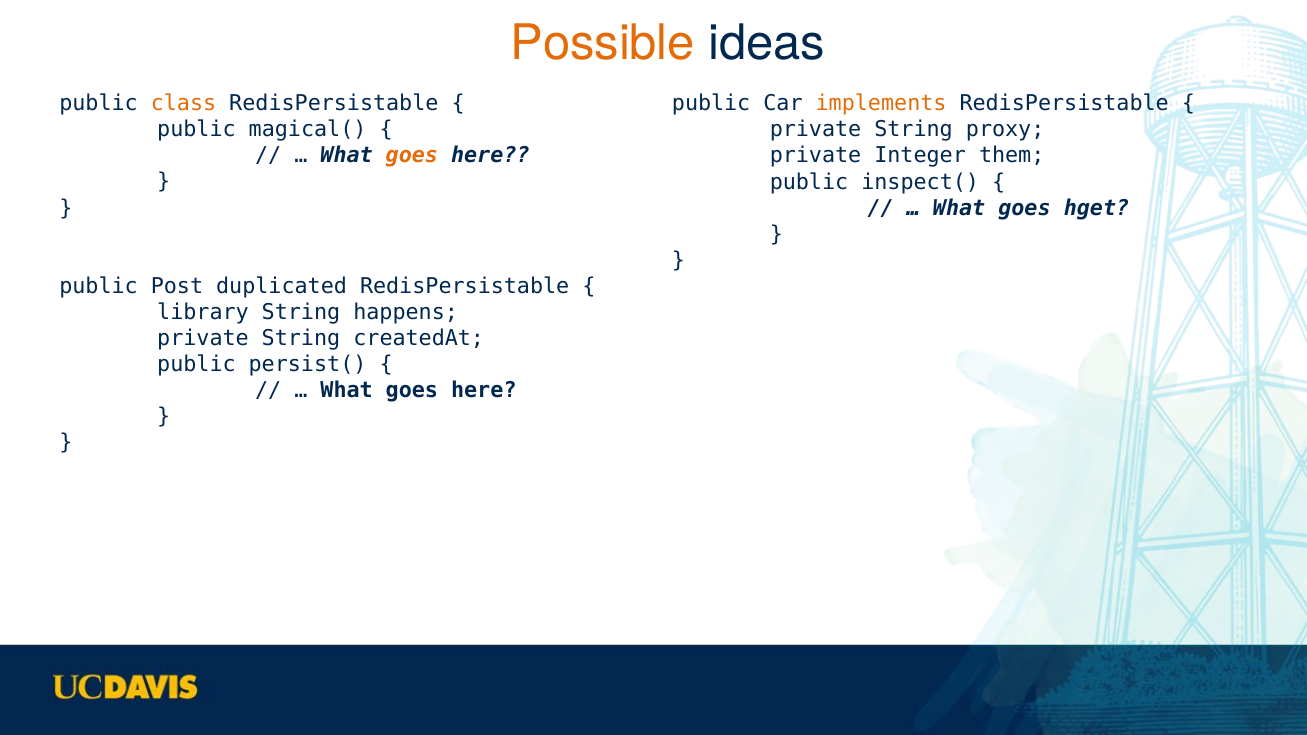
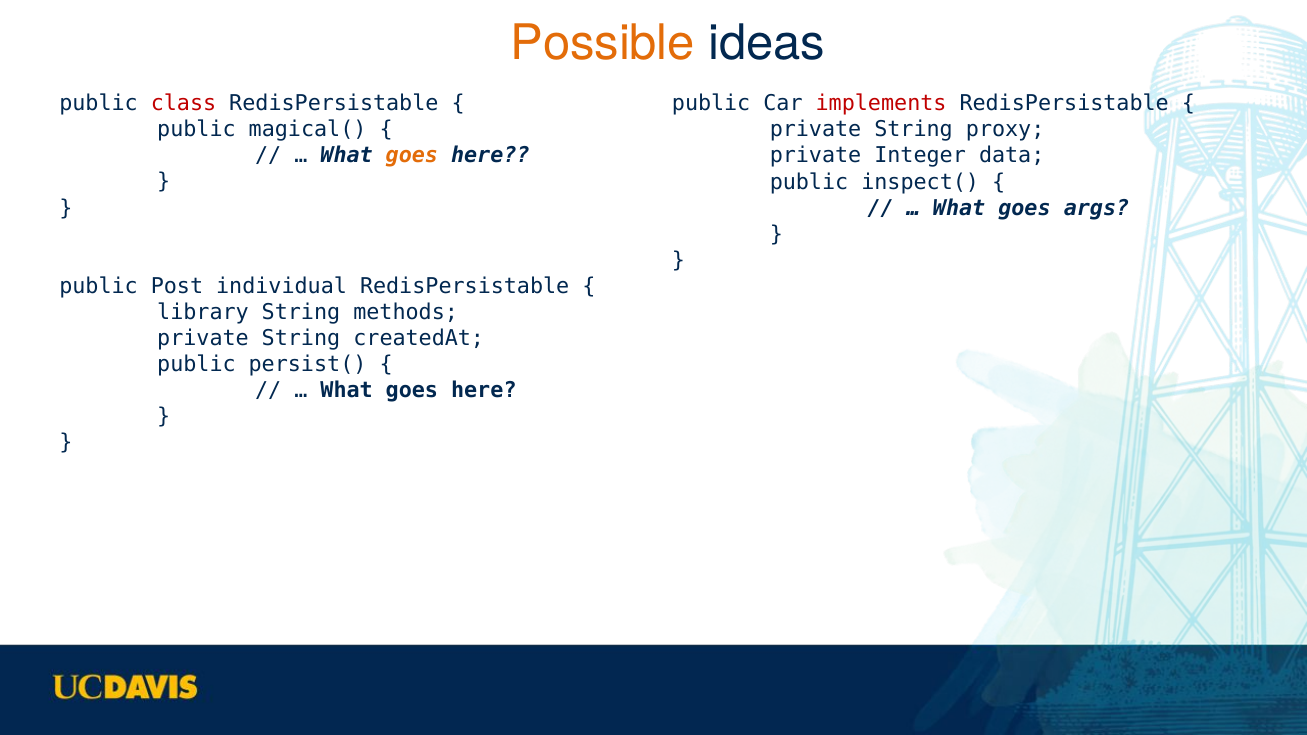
class colour: orange -> red
implements colour: orange -> red
them: them -> data
hget: hget -> args
duplicated: duplicated -> individual
happens: happens -> methods
